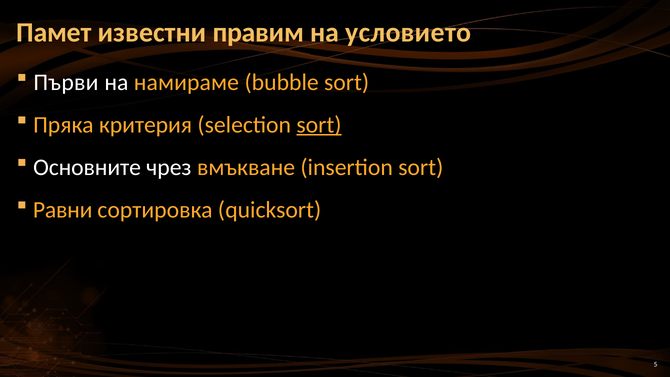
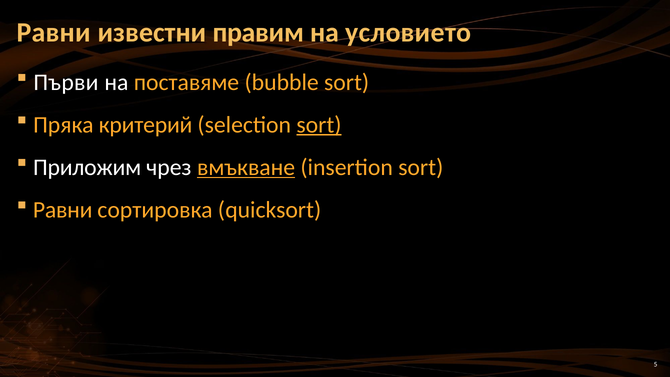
Памет at (54, 33): Памет -> Равни
намираме: намираме -> поставяме
критерия: критерия -> критерий
Основните: Основните -> Приложим
вмъкване underline: none -> present
